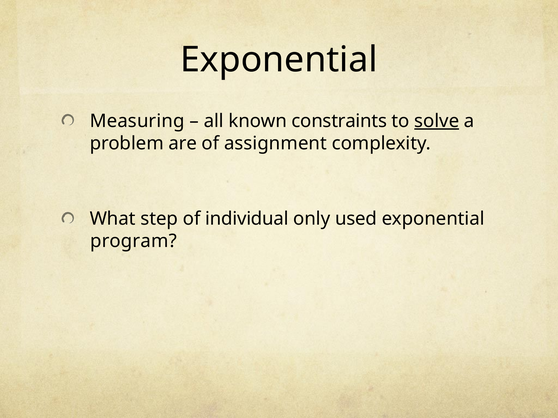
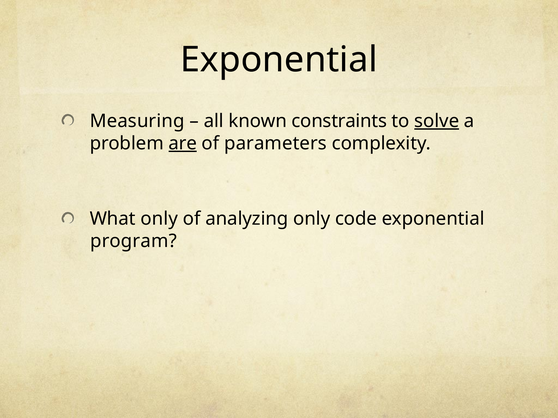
are underline: none -> present
assignment: assignment -> parameters
What step: step -> only
individual: individual -> analyzing
used: used -> code
